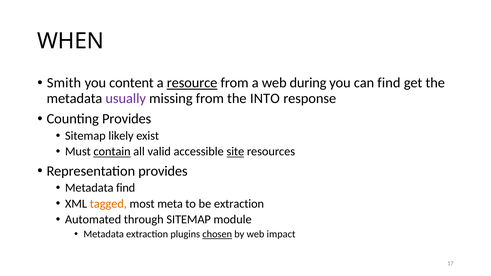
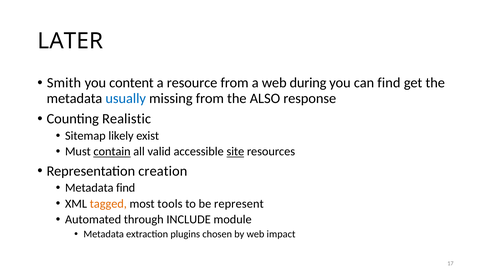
WHEN: WHEN -> LATER
resource underline: present -> none
usually colour: purple -> blue
INTO: INTO -> ALSO
Counting Provides: Provides -> Realistic
Representation provides: provides -> creation
meta: meta -> tools
be extraction: extraction -> represent
through SITEMAP: SITEMAP -> INCLUDE
chosen underline: present -> none
